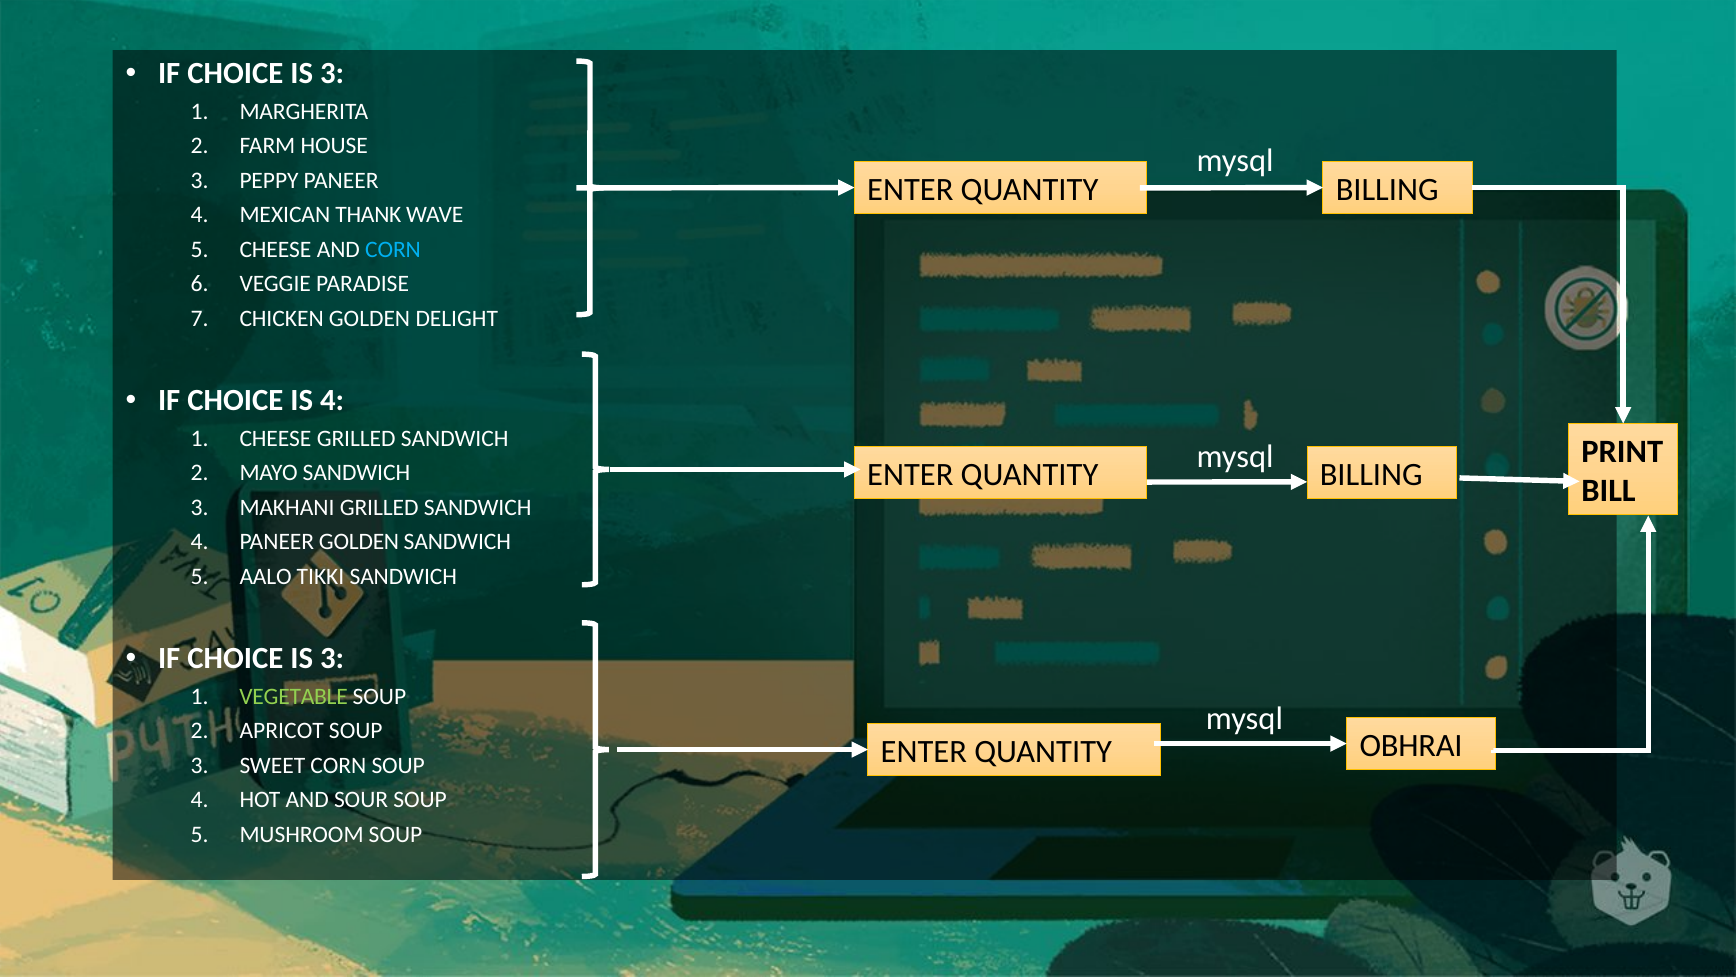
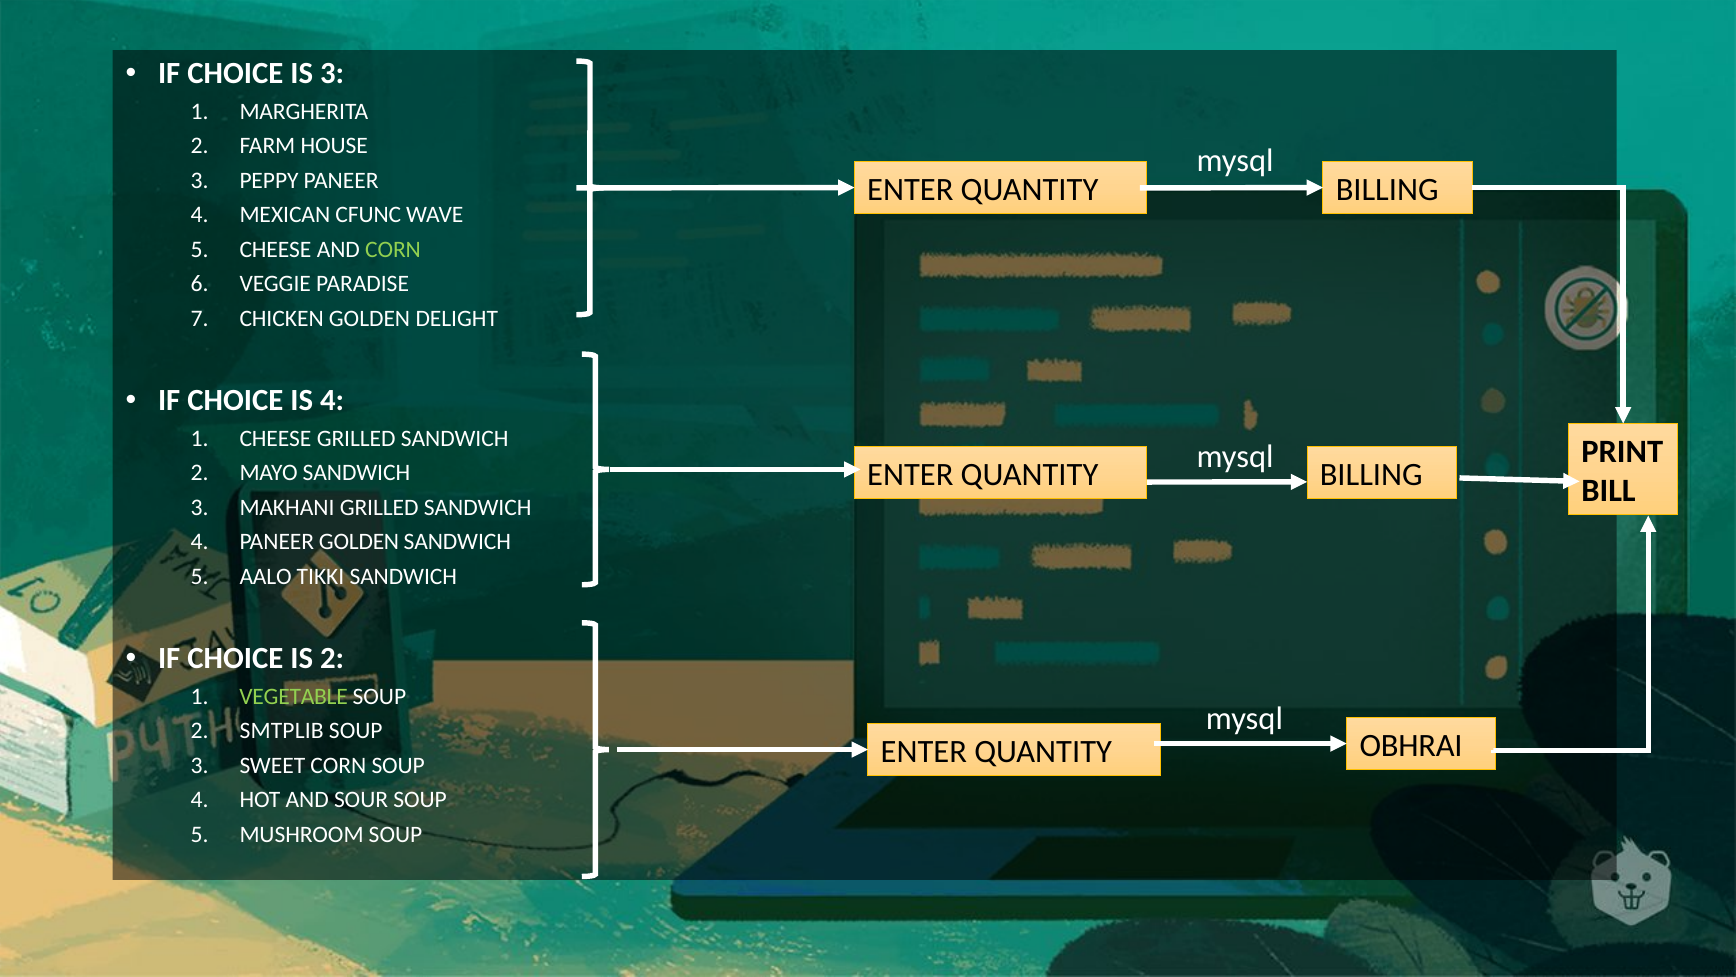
THANK: THANK -> CFUNC
CORN at (393, 249) colour: light blue -> light green
3 at (332, 658): 3 -> 2
APRICOT: APRICOT -> SMTPLIB
